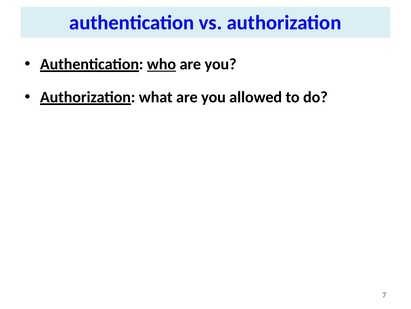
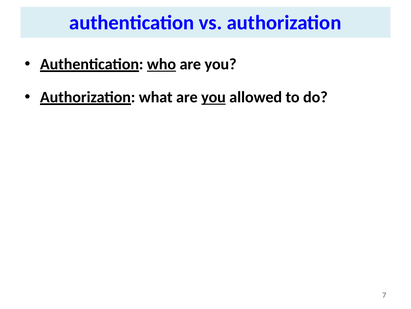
you at (214, 97) underline: none -> present
